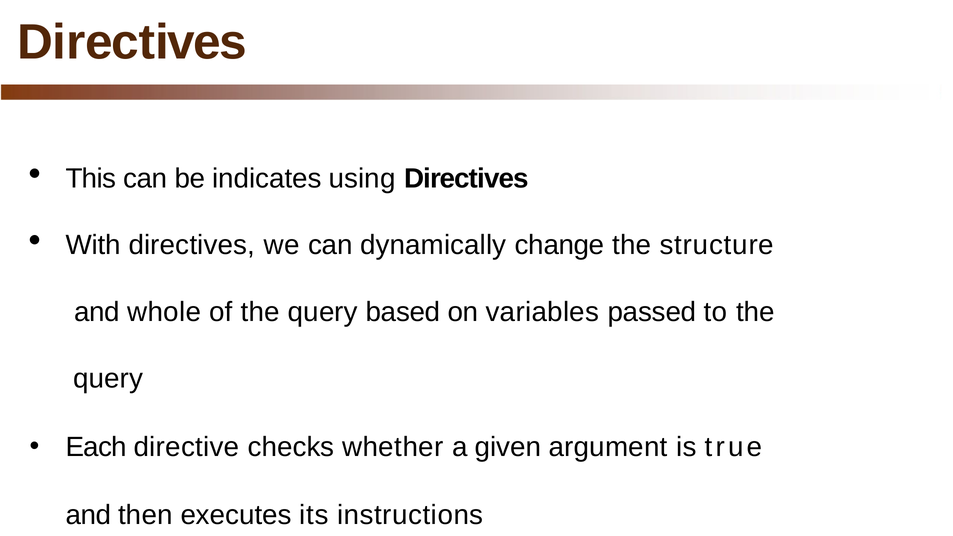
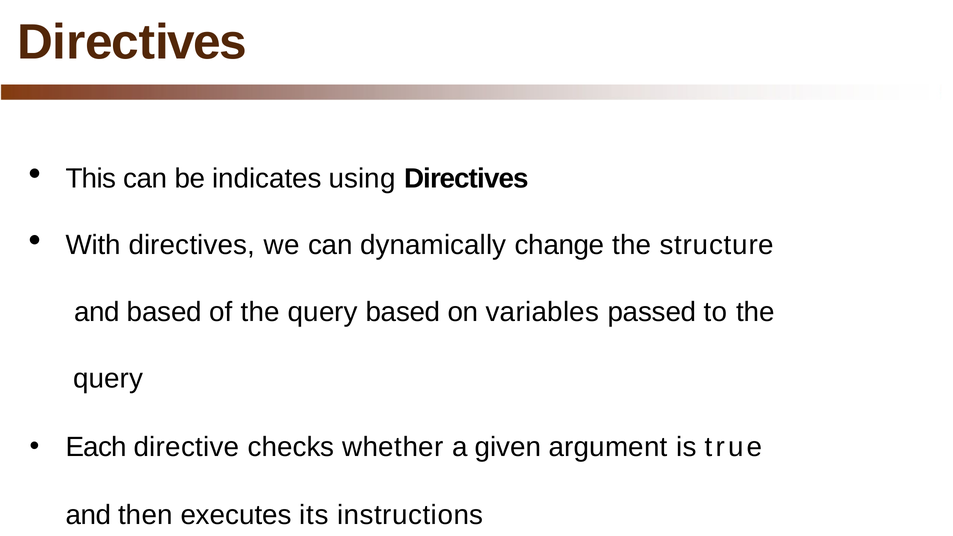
and whole: whole -> based
